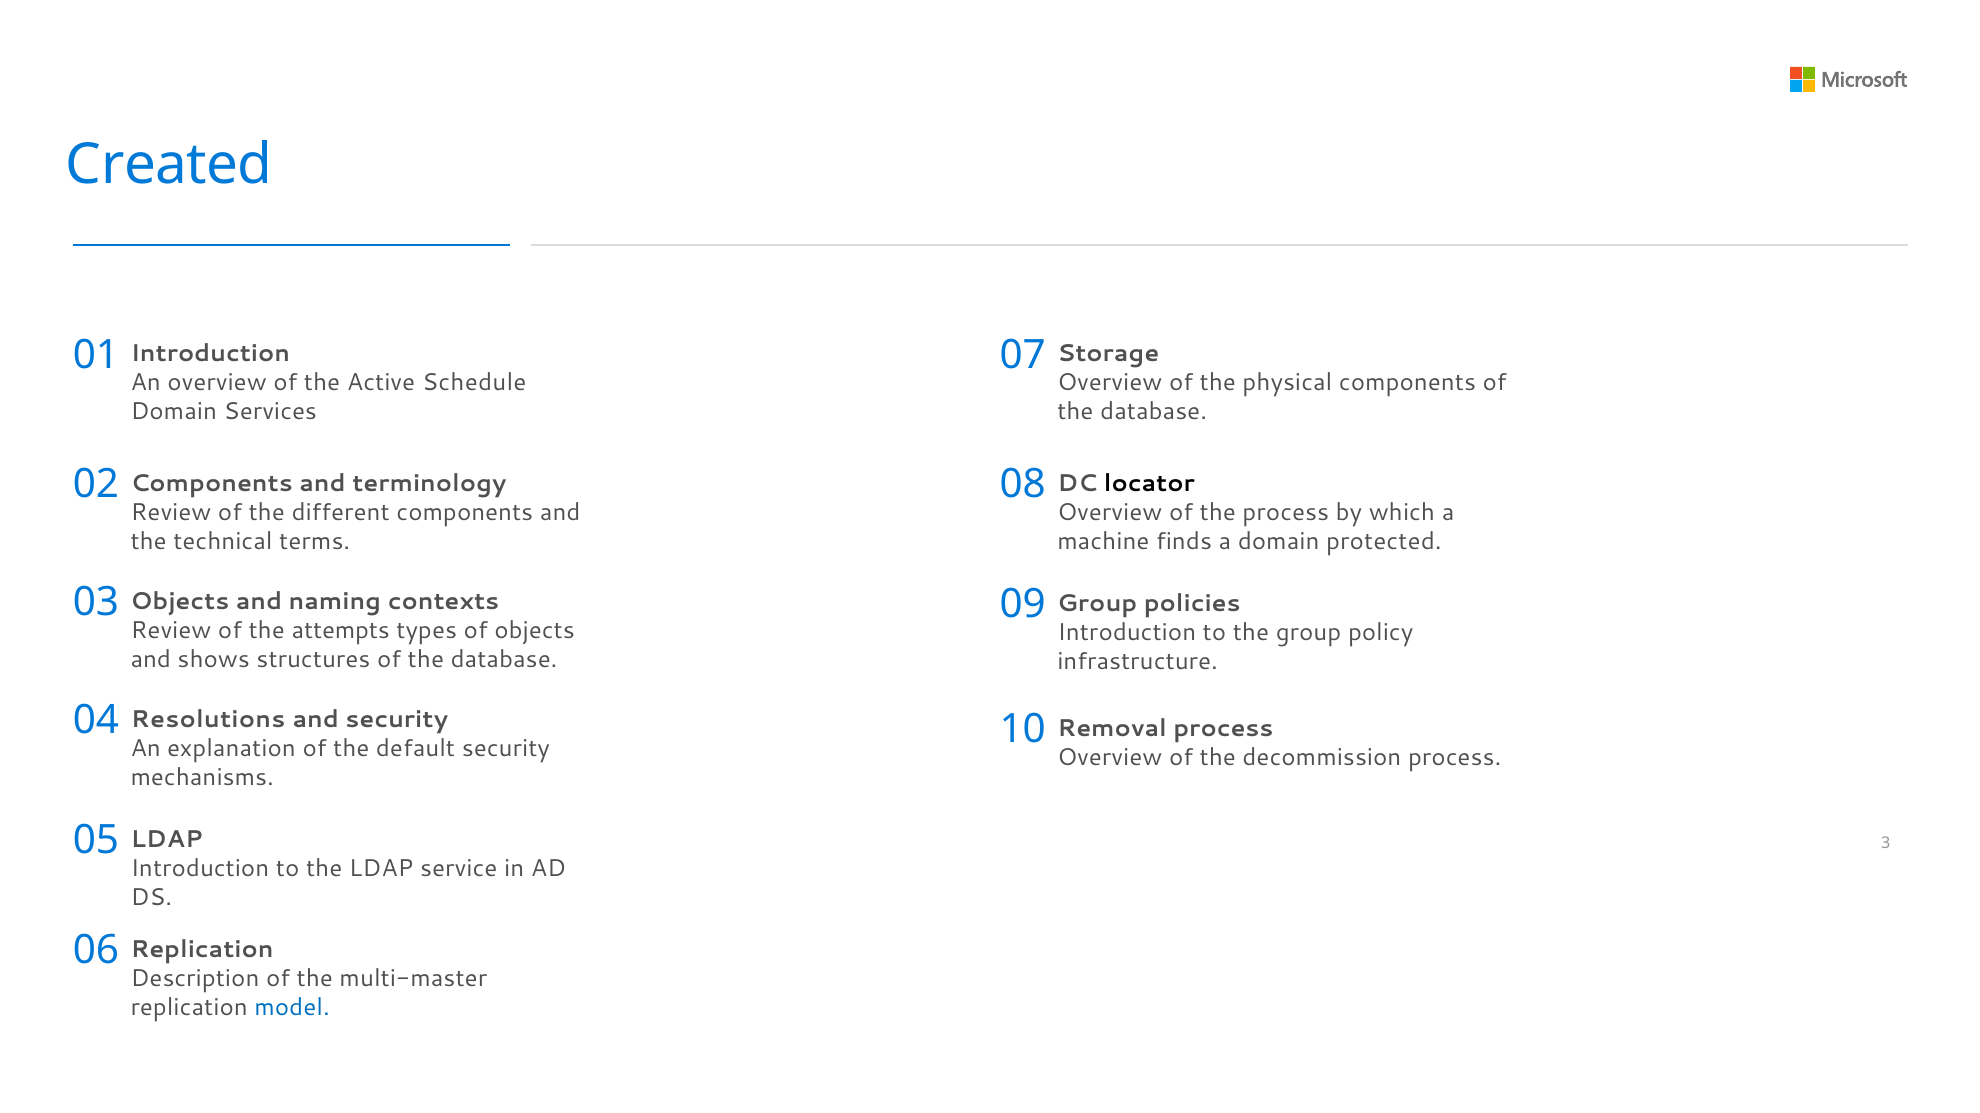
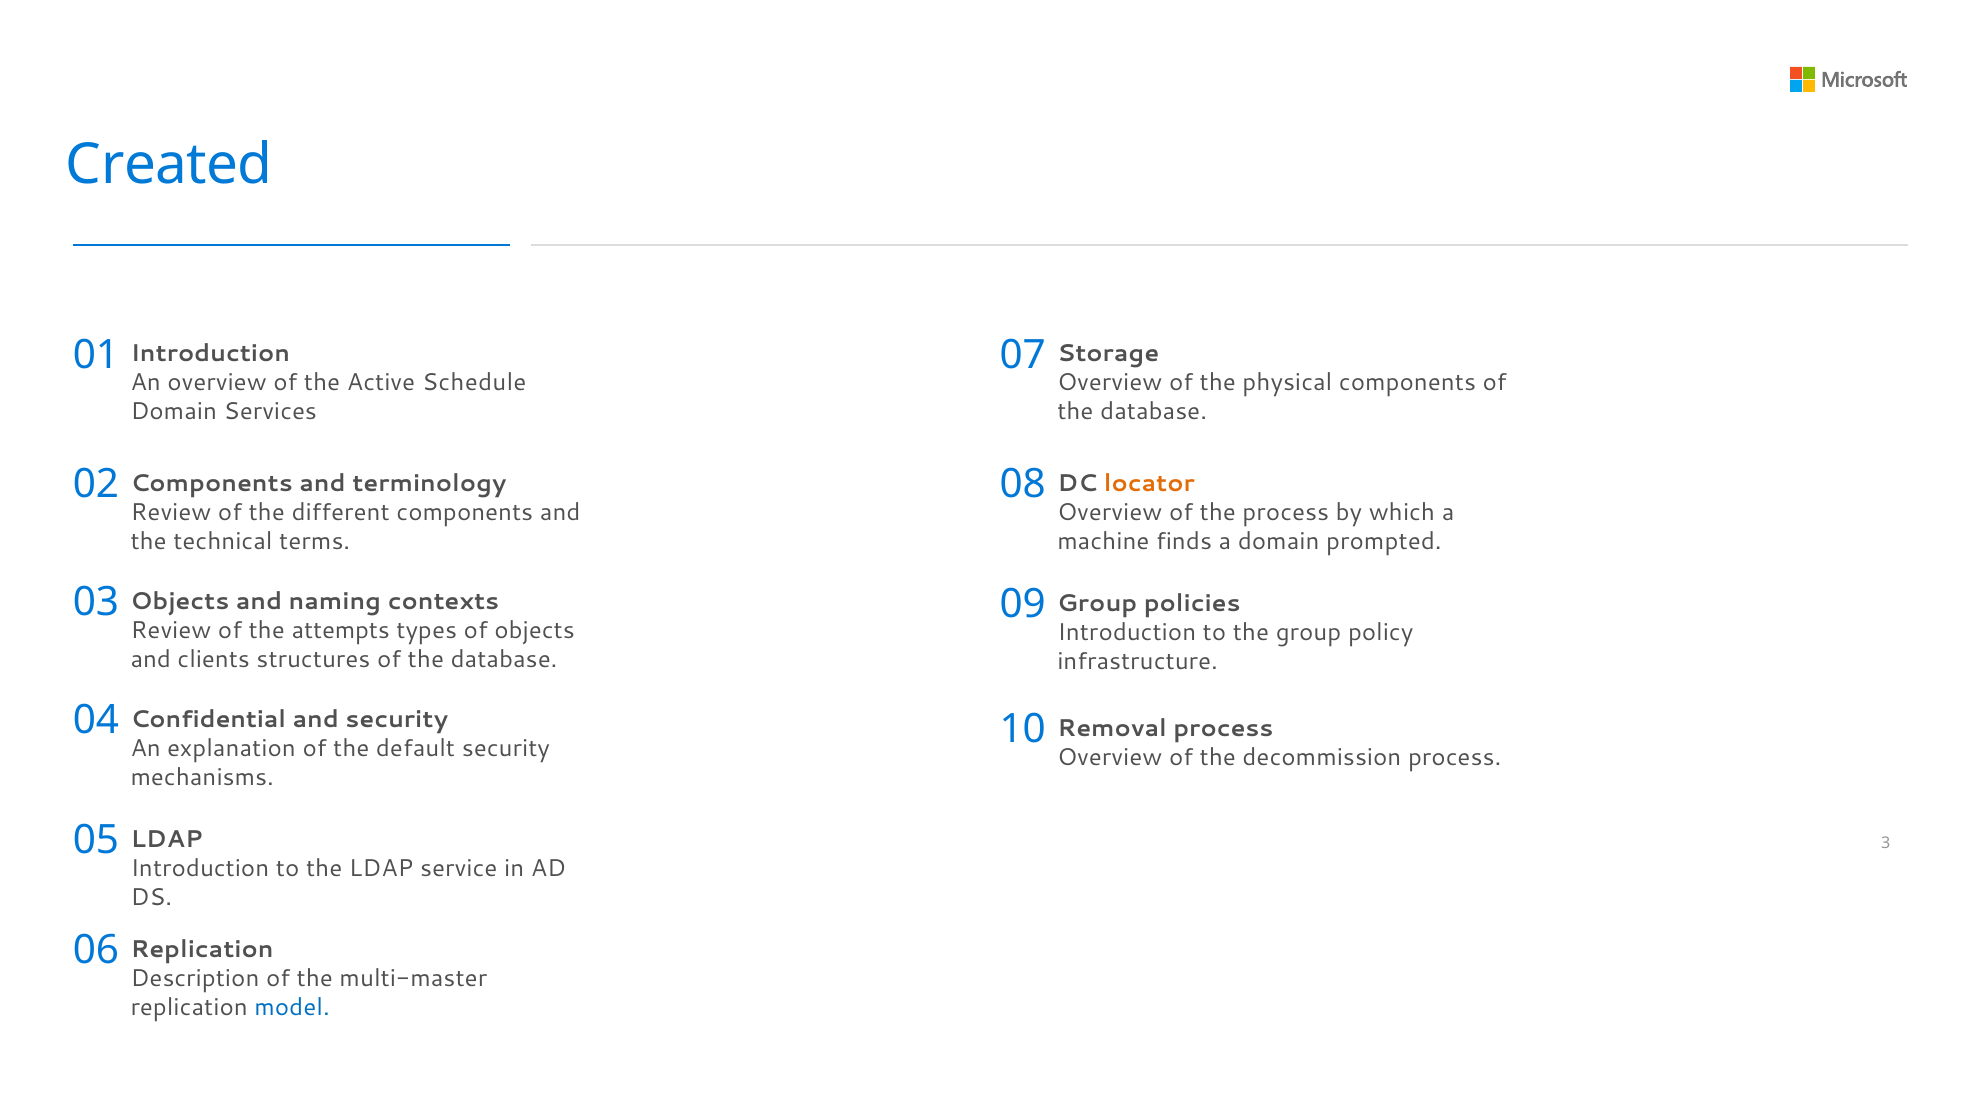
locator colour: black -> orange
protected: protected -> prompted
shows: shows -> clients
Resolutions: Resolutions -> Confidential
